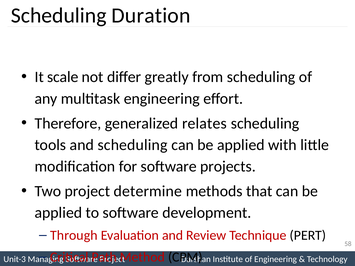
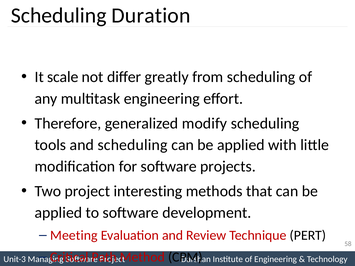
relates: relates -> modify
determine: determine -> interesting
Through: Through -> Meeting
